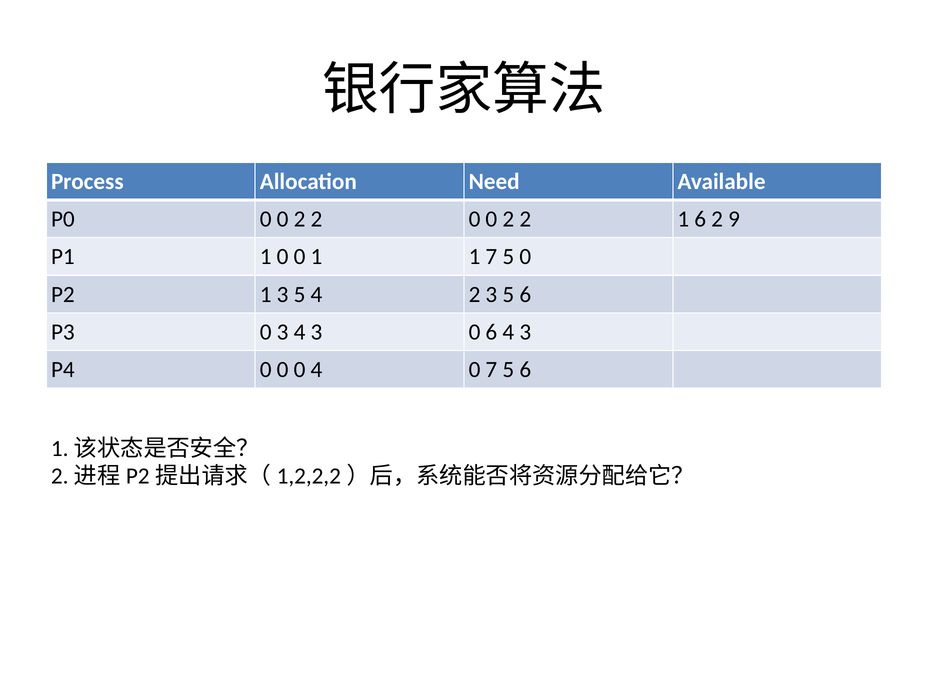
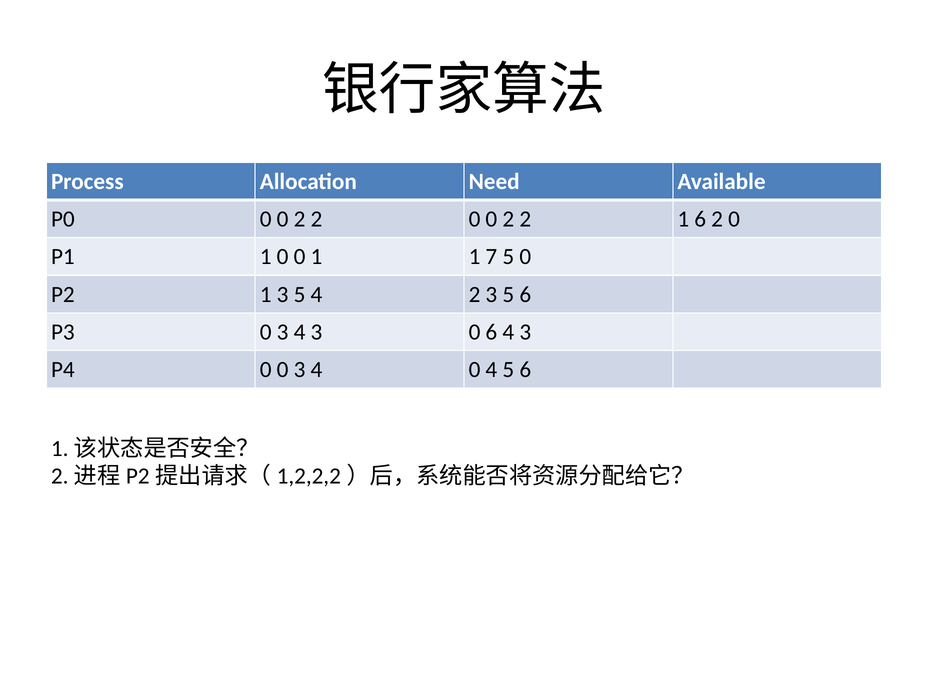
6 2 9: 9 -> 0
0 0 0: 0 -> 3
0 7: 7 -> 4
